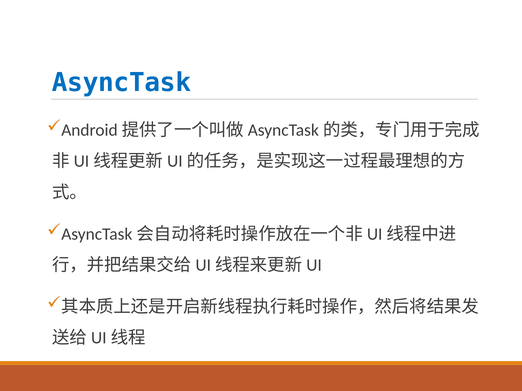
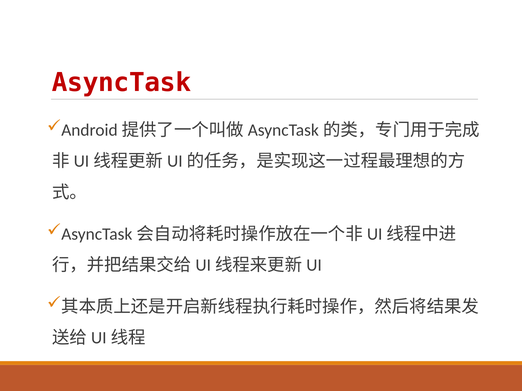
AsyncTask colour: blue -> red
